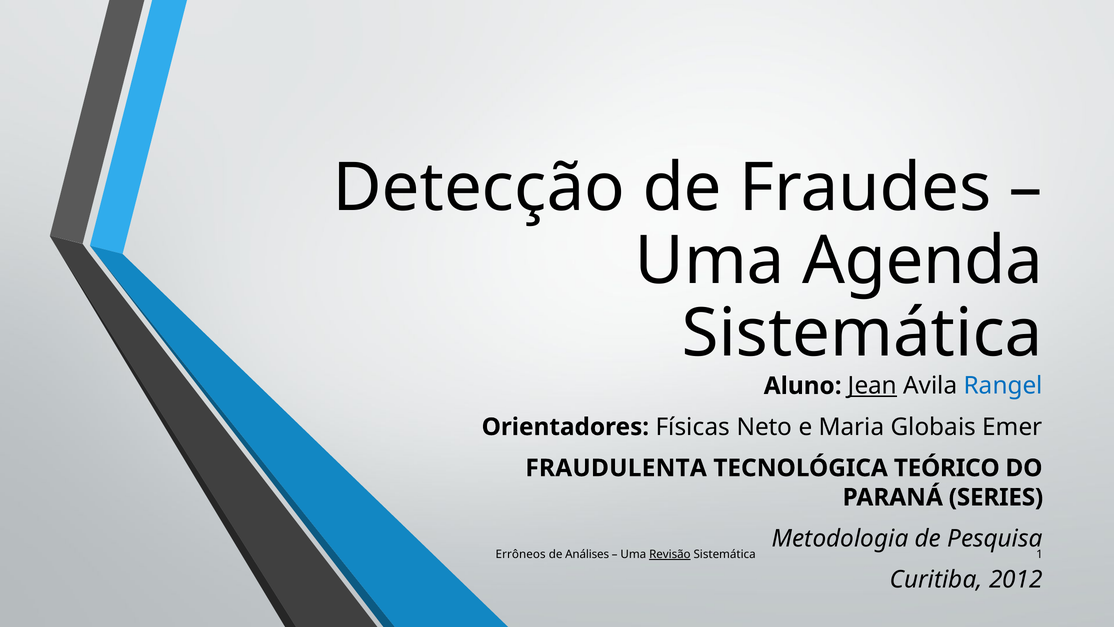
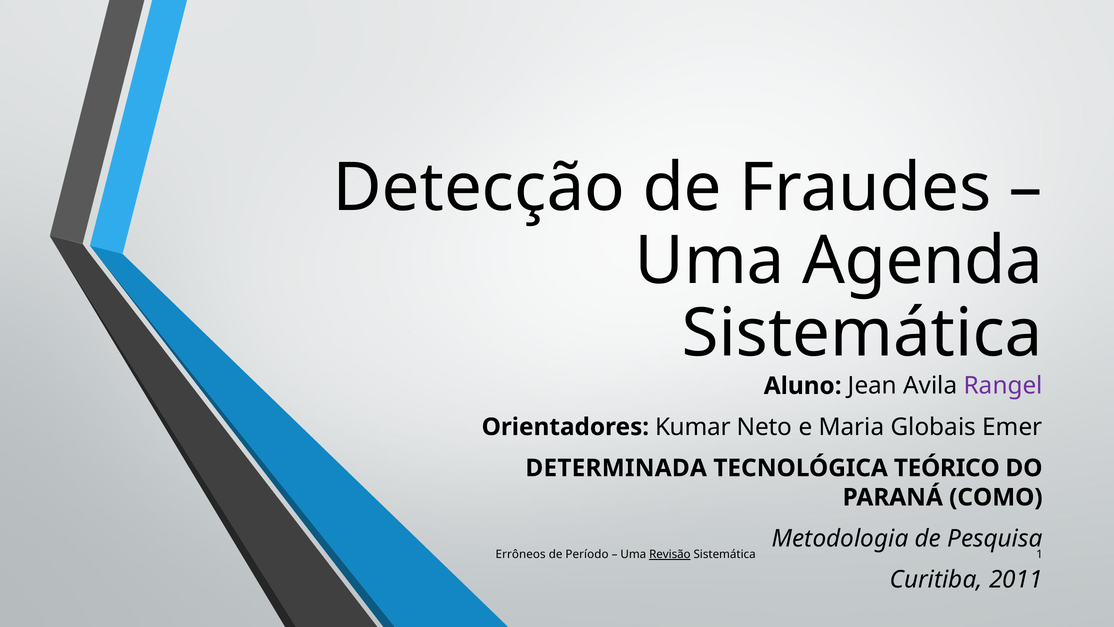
Jean underline: present -> none
Rangel colour: blue -> purple
Físicas: Físicas -> Kumar
FRAUDULENTA: FRAUDULENTA -> DETERMINADA
SERIES: SERIES -> COMO
Análises: Análises -> Período
2012: 2012 -> 2011
